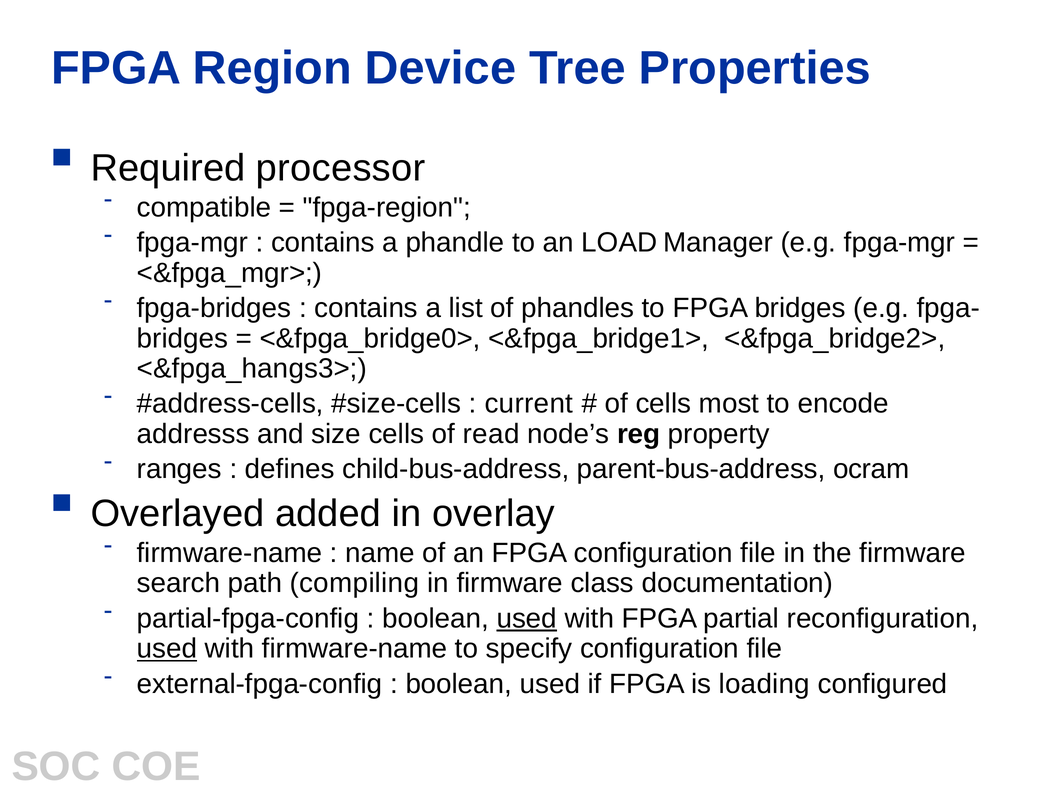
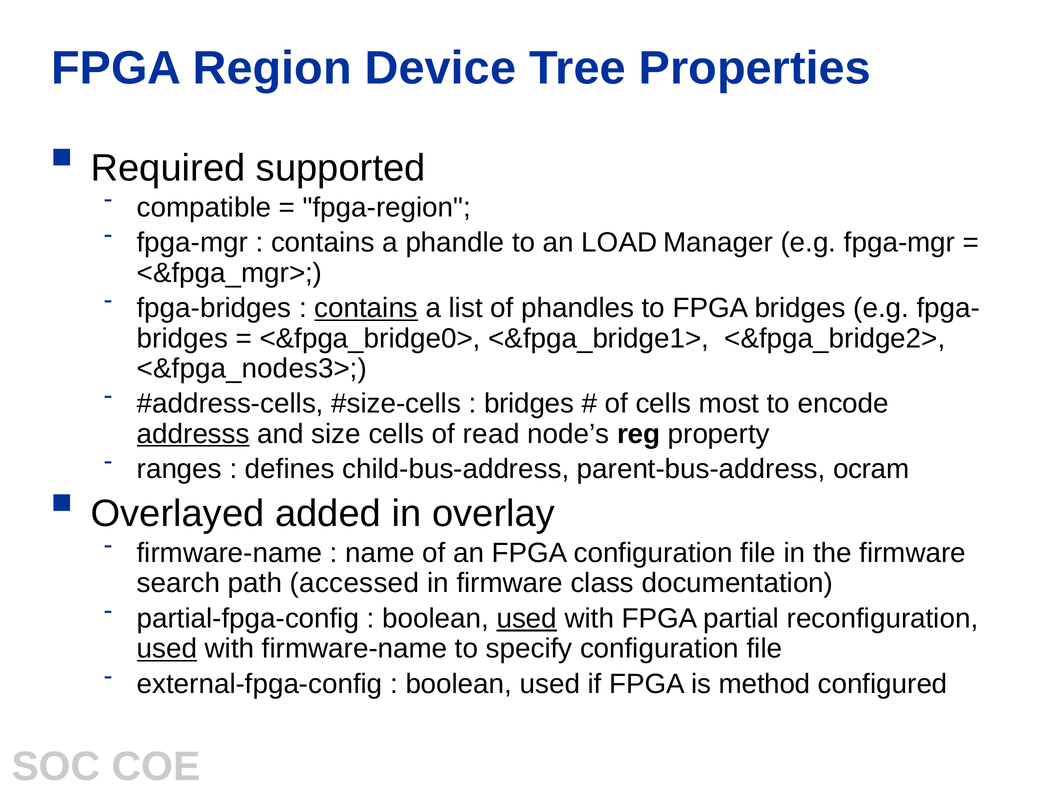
processor: processor -> supported
contains at (366, 308) underline: none -> present
<&fpga_hangs3>: <&fpga_hangs3> -> <&fpga_nodes3>
current at (529, 404): current -> bridges
addresss underline: none -> present
compiling: compiling -> accessed
loading: loading -> method
